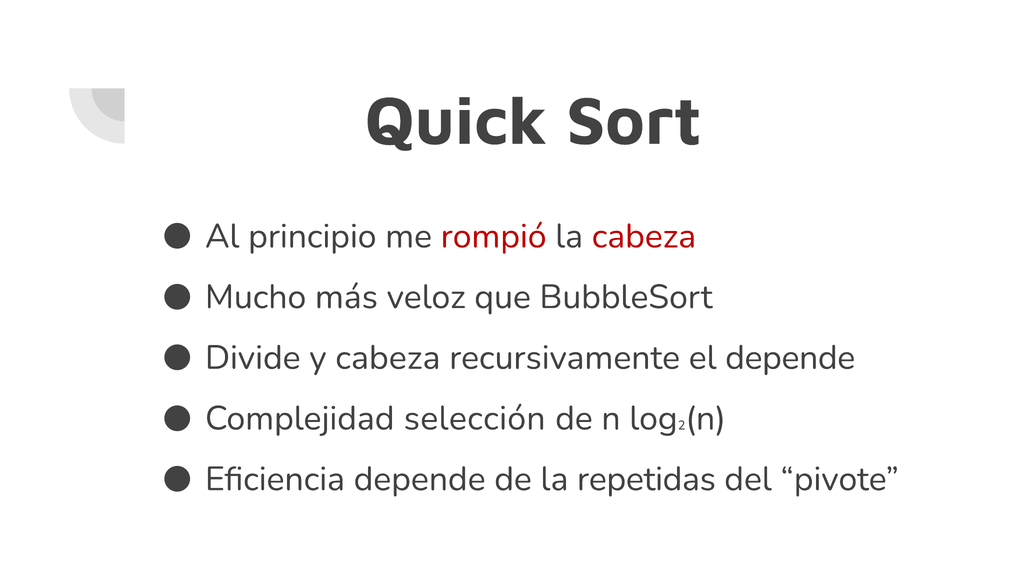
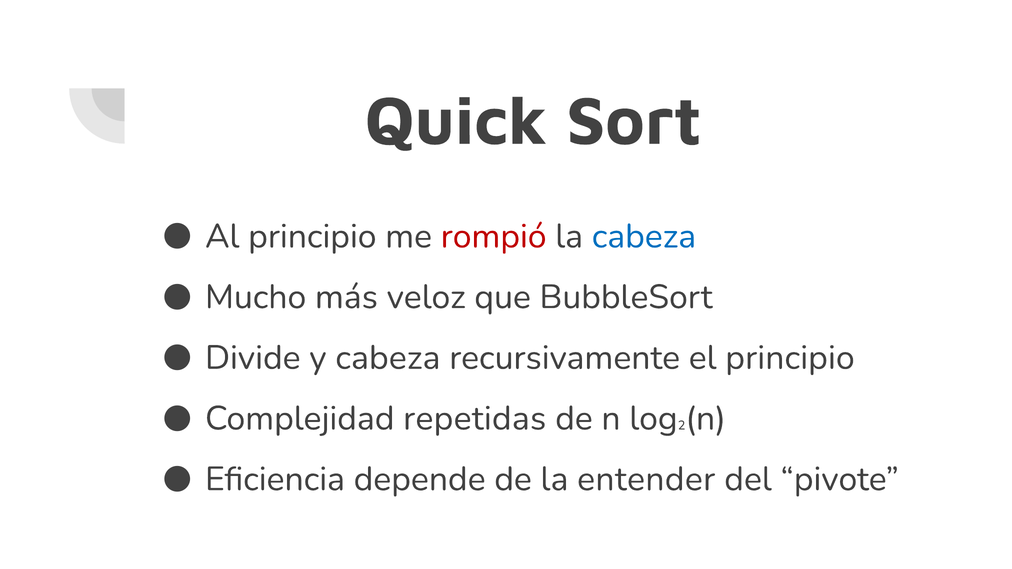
cabeza at (644, 236) colour: red -> blue
el depende: depende -> principio
selección: selección -> repetidas
repetidas: repetidas -> entender
